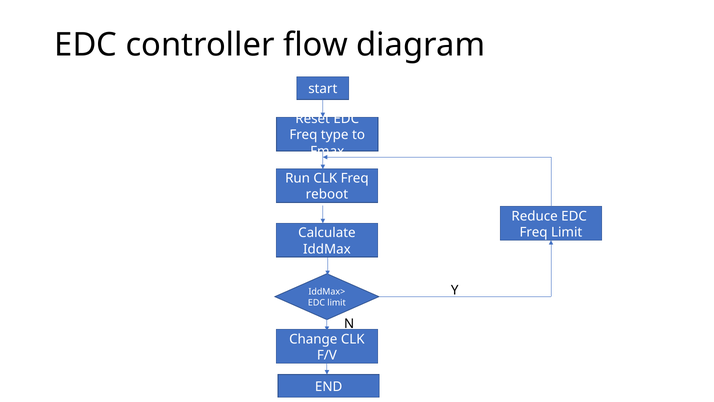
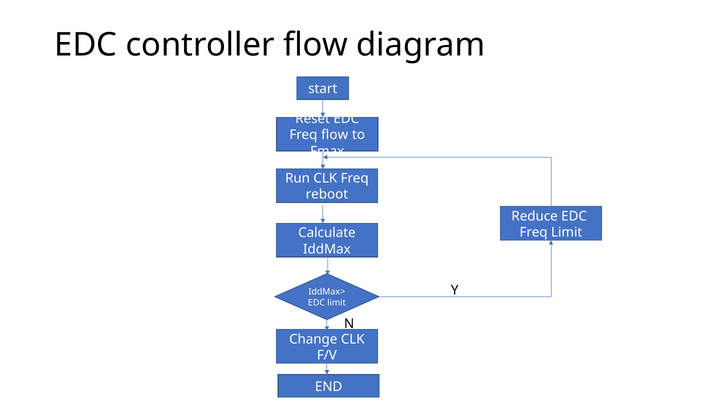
Freq type: type -> flow
